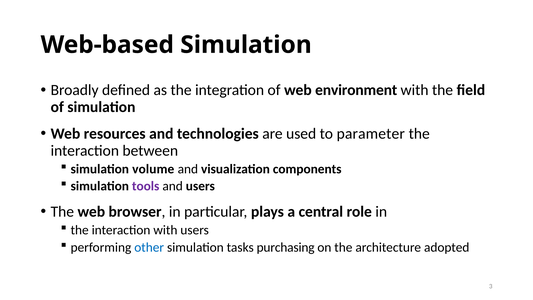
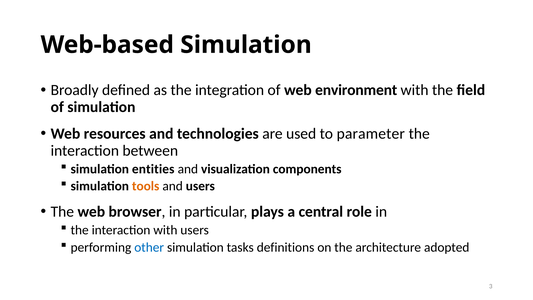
volume: volume -> entities
tools colour: purple -> orange
purchasing: purchasing -> definitions
